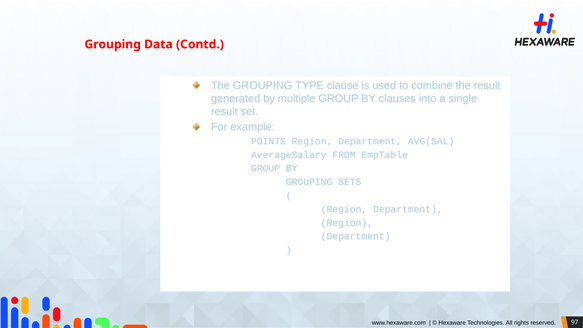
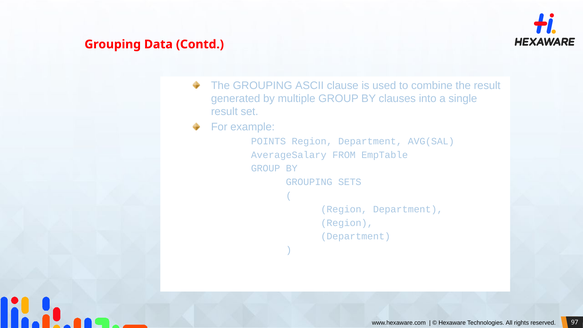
TYPE: TYPE -> ASCII
